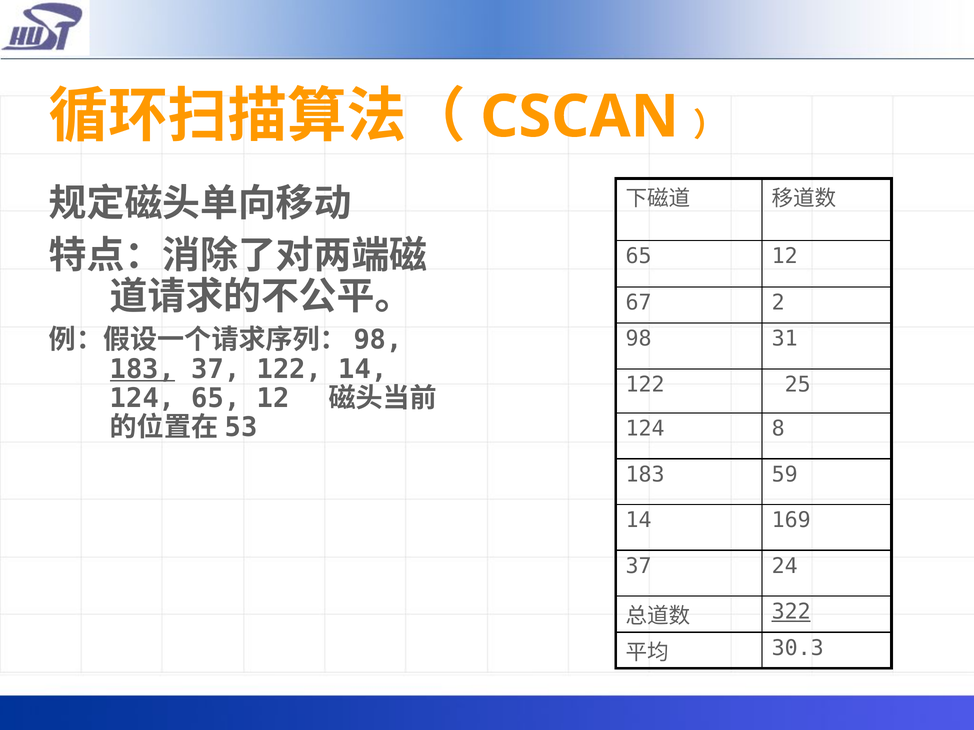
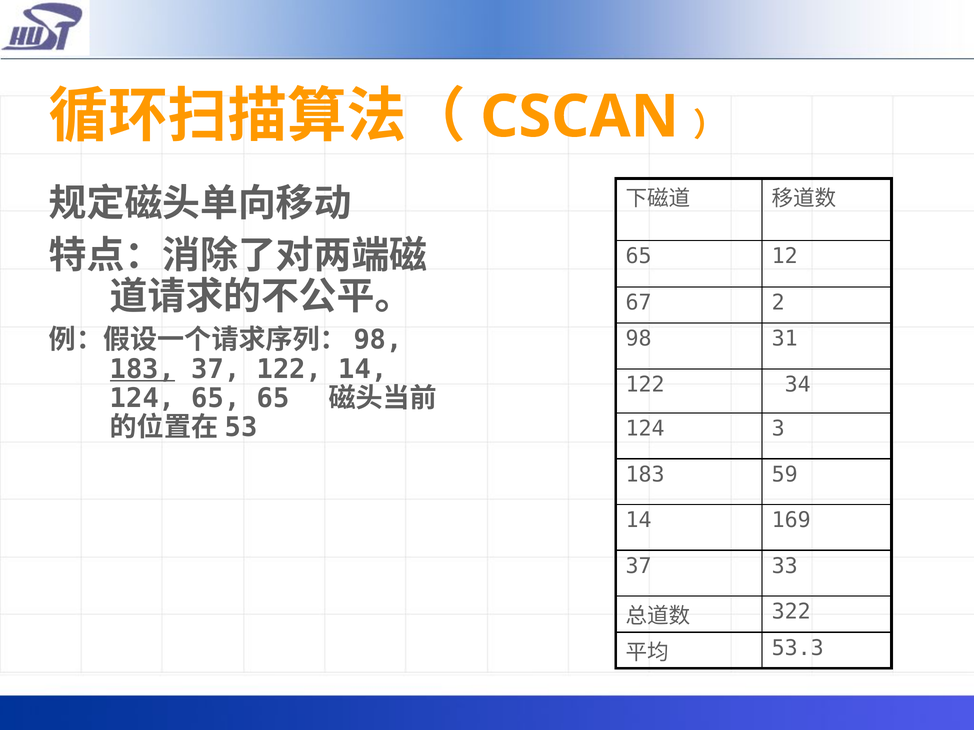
25: 25 -> 34
124 65 12: 12 -> 65
8: 8 -> 3
24: 24 -> 33
322 underline: present -> none
30.3: 30.3 -> 53.3
